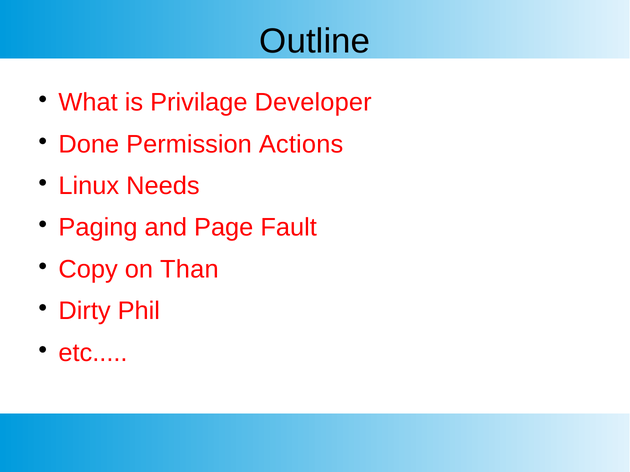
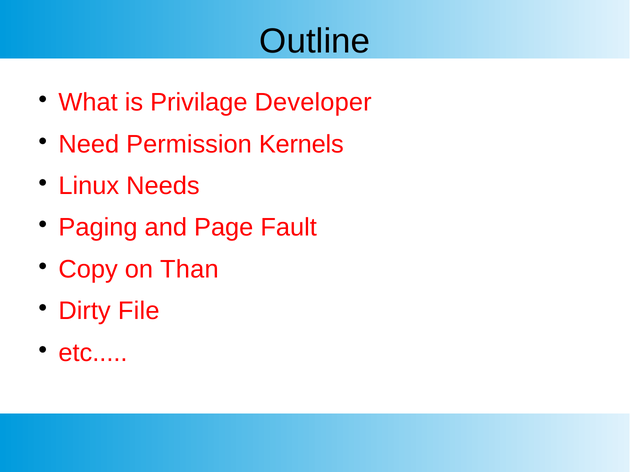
Done: Done -> Need
Actions: Actions -> Kernels
Phil: Phil -> File
